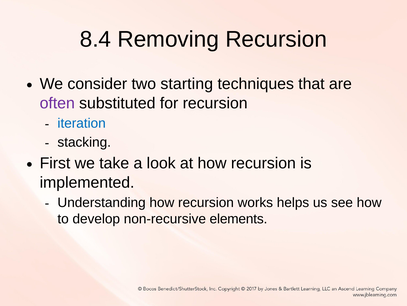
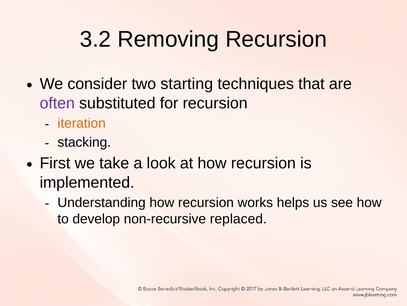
8.4: 8.4 -> 3.2
iteration colour: blue -> orange
elements: elements -> replaced
